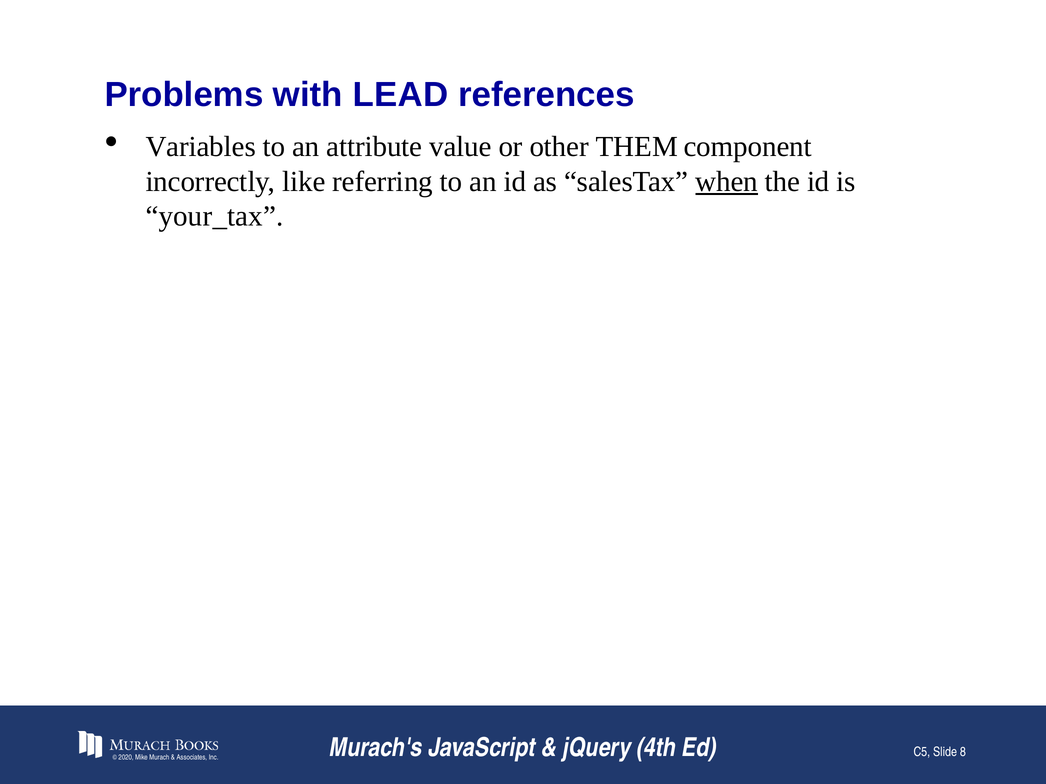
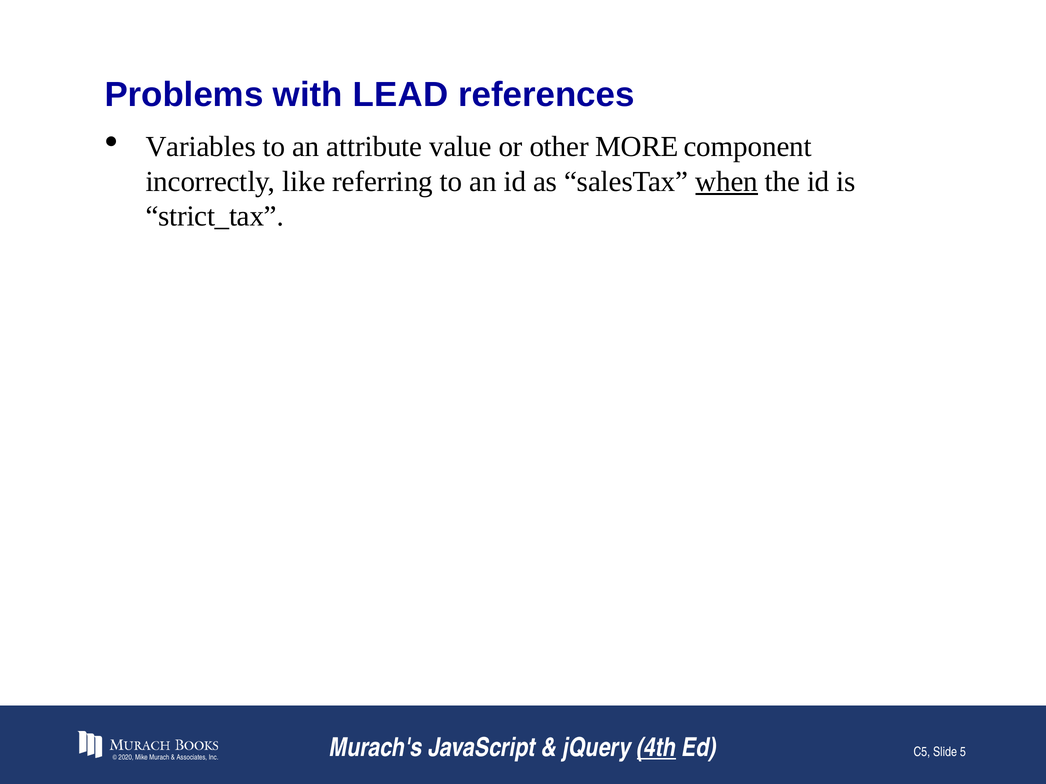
THEM: THEM -> MORE
your_tax: your_tax -> strict_tax
4th underline: none -> present
8: 8 -> 5
